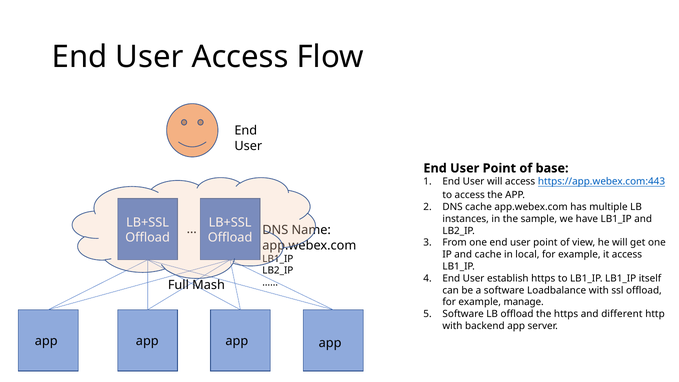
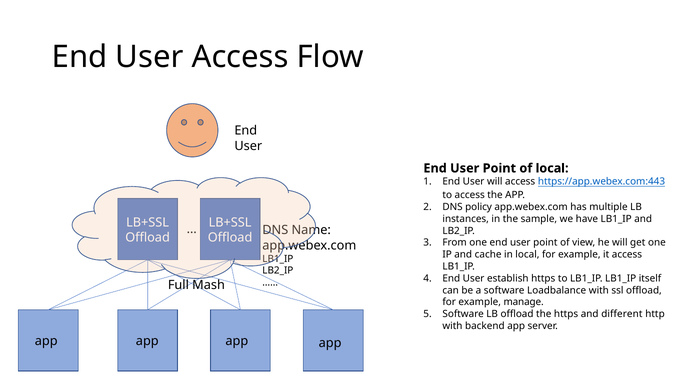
of base: base -> local
DNS cache: cache -> policy
